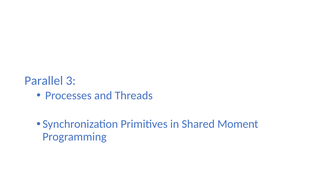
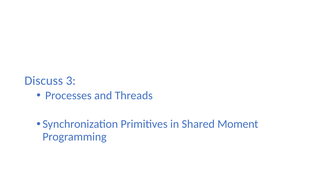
Parallel: Parallel -> Discuss
